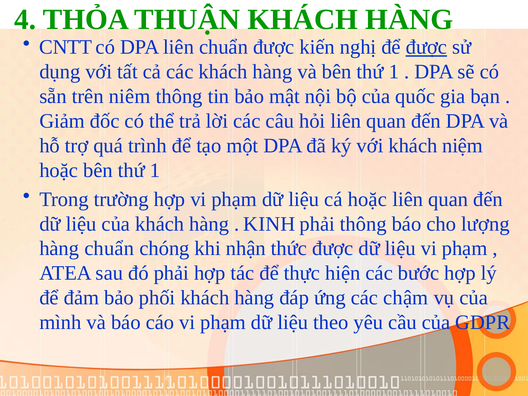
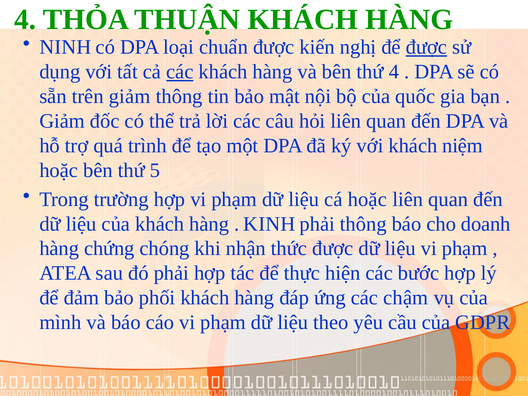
CNTT: CNTT -> NINH
DPA liên: liên -> loại
các at (180, 72) underline: none -> present
và bên thứ 1: 1 -> 4
trên niêm: niêm -> giảm
hoặc bên thứ 1: 1 -> 5
lượng: lượng -> doanh
hàng chuẩn: chuẩn -> chứng
